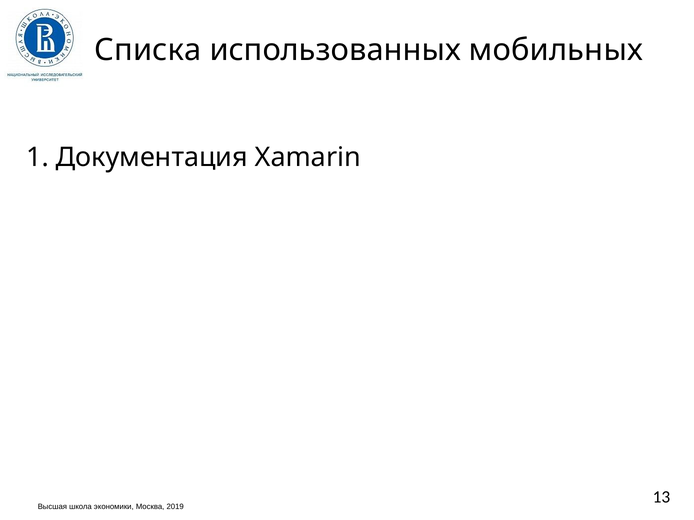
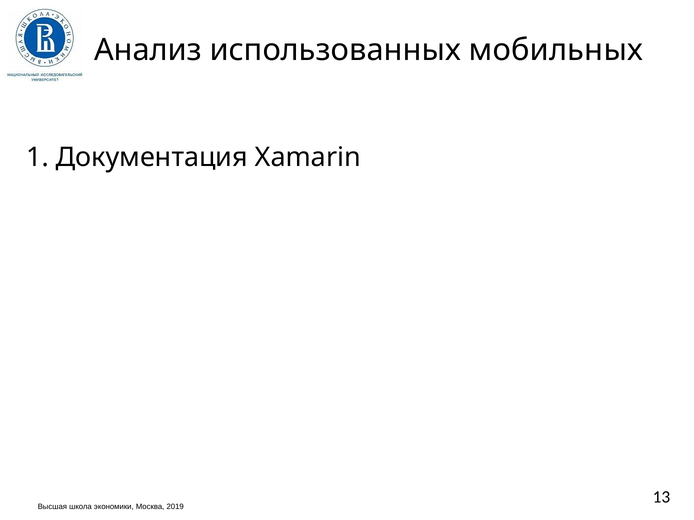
Списка: Списка -> Анализ
